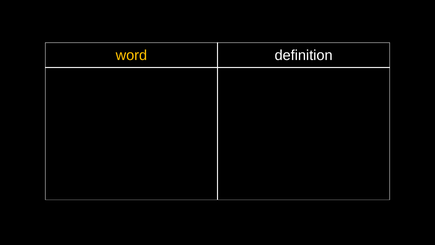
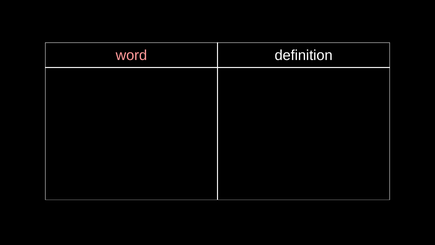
word colour: yellow -> pink
